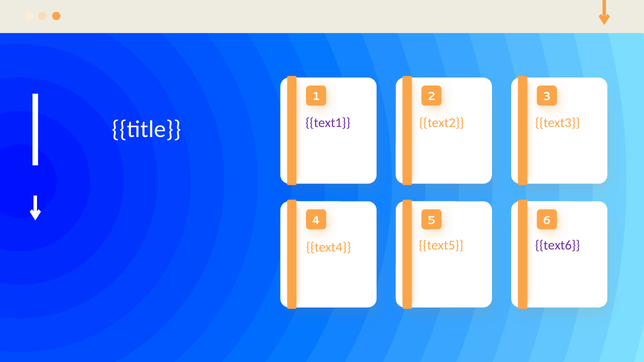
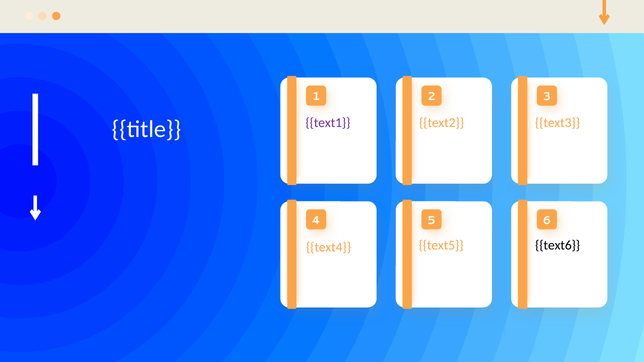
text6 colour: purple -> black
